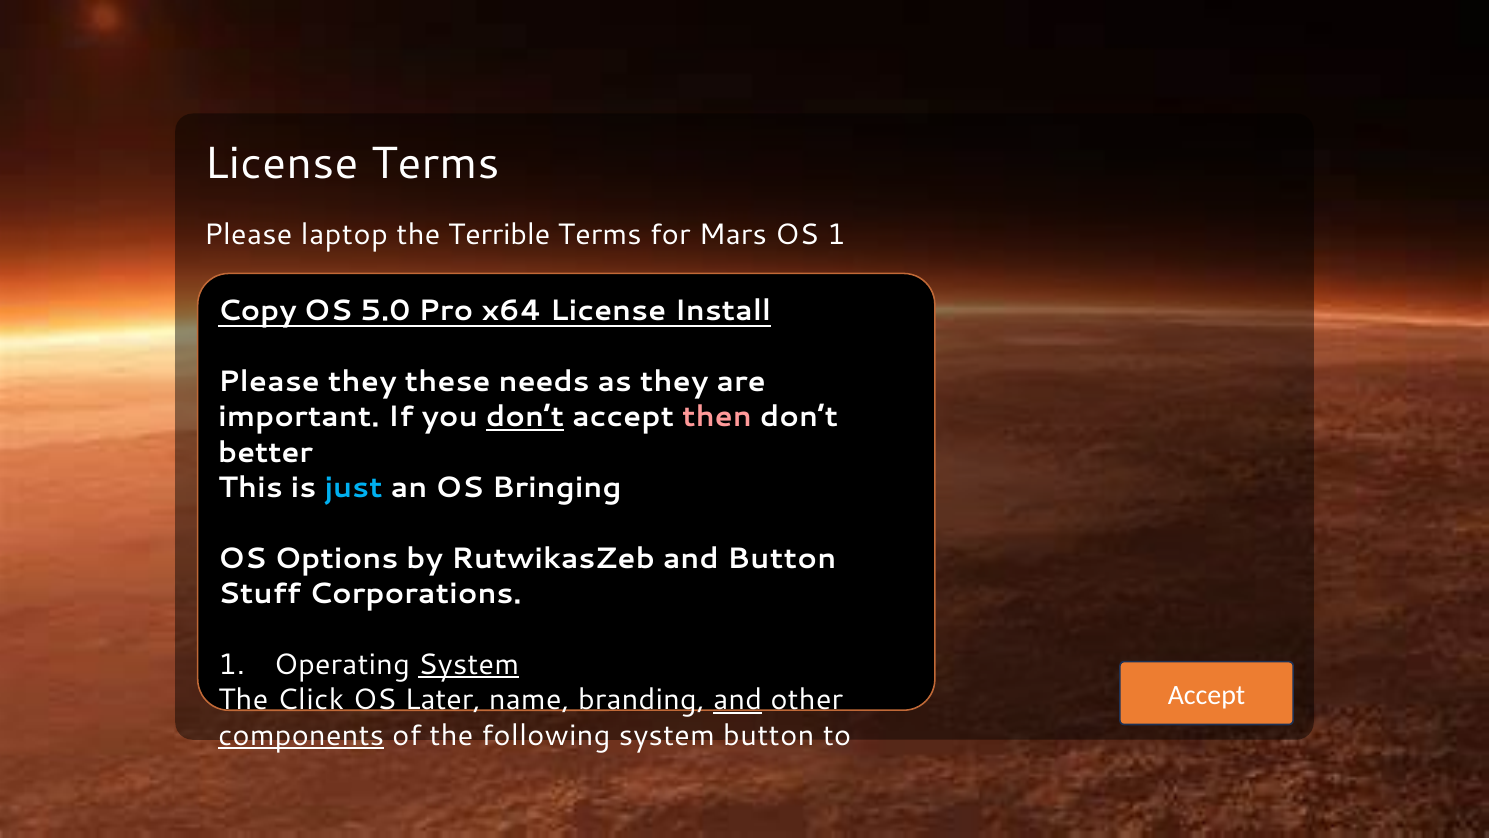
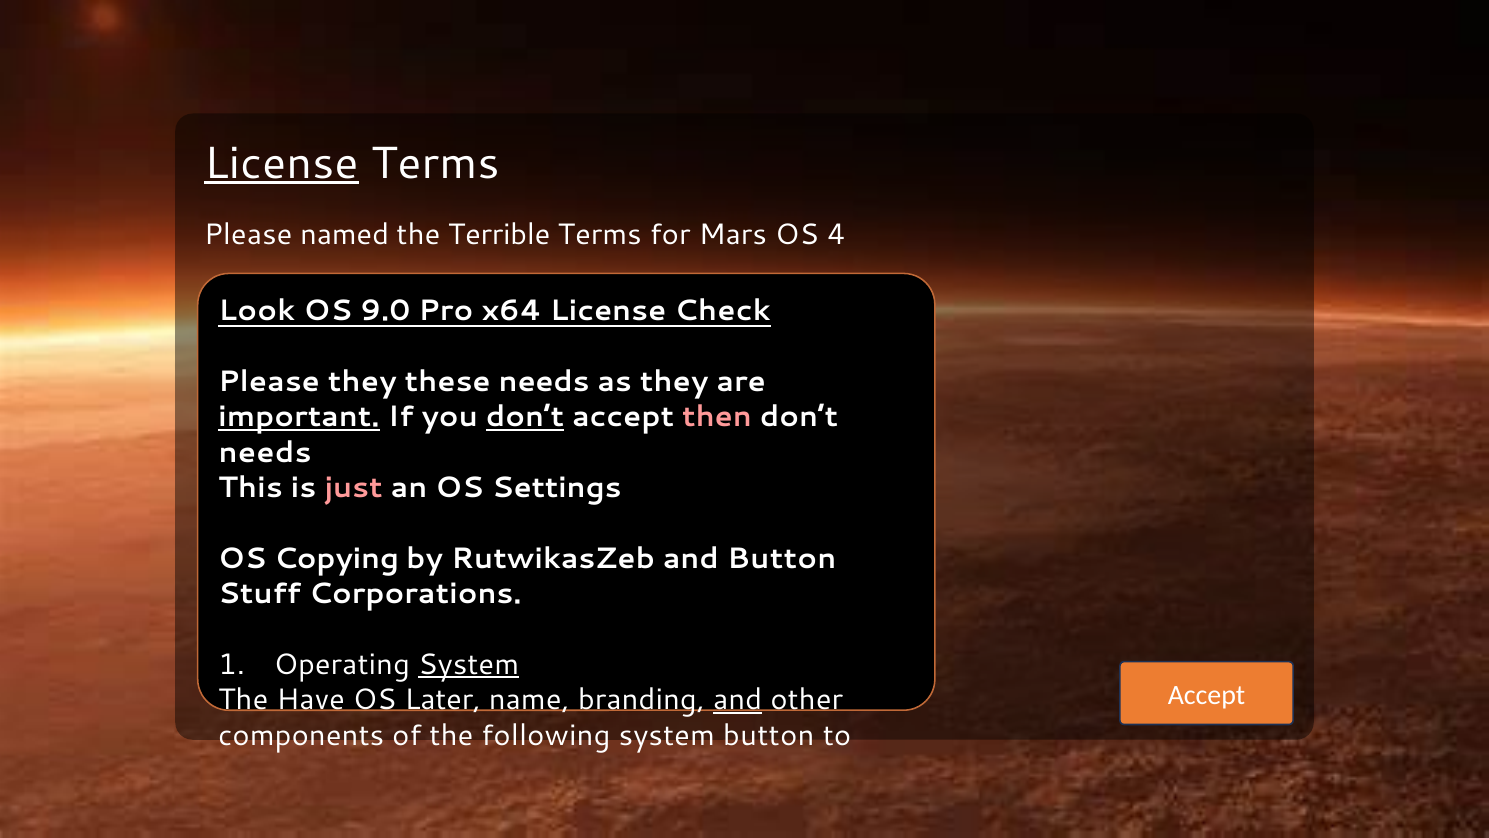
License at (281, 163) underline: none -> present
laptop: laptop -> named
OS 1: 1 -> 4
Copy: Copy -> Look
5.0: 5.0 -> 9.0
Install: Install -> Check
important underline: none -> present
better at (265, 452): better -> needs
just colour: light blue -> pink
Bringing: Bringing -> Settings
Options: Options -> Copying
Click: Click -> Have
components underline: present -> none
